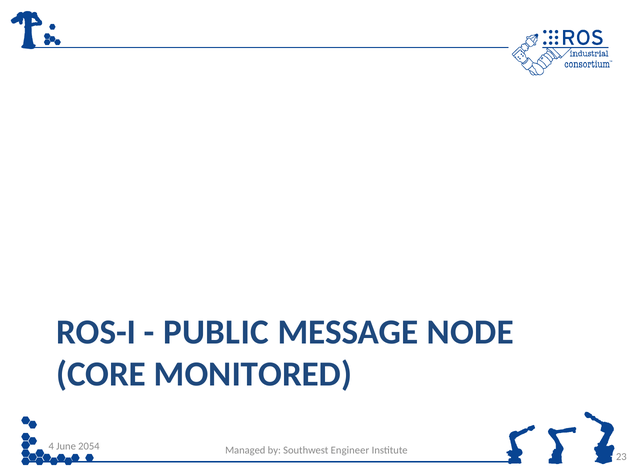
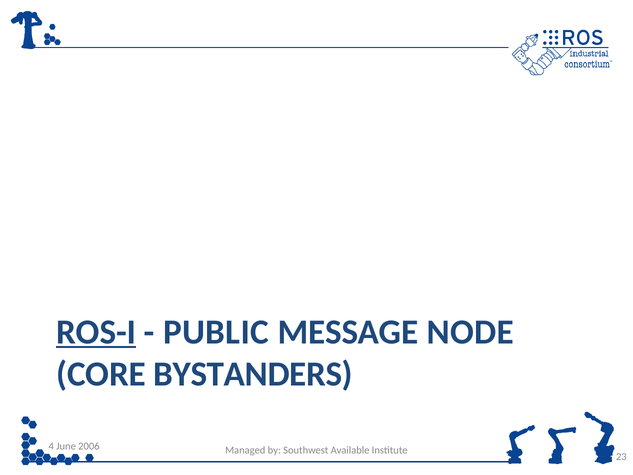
ROS-I underline: none -> present
MONITORED: MONITORED -> BYSTANDERS
2054: 2054 -> 2006
Engineer: Engineer -> Available
